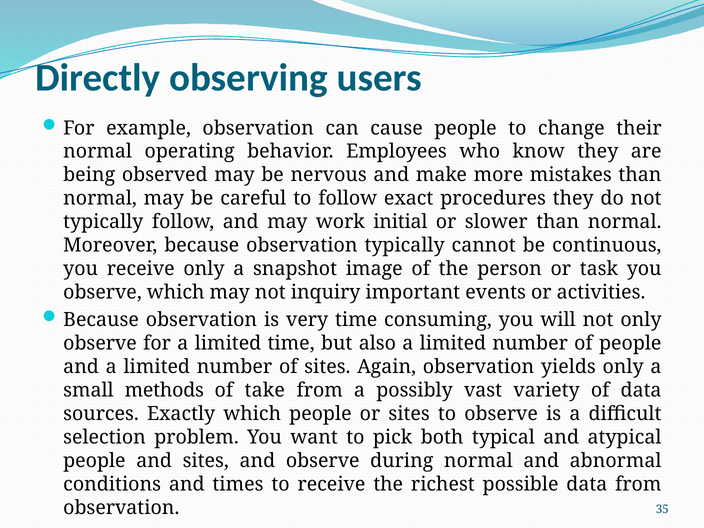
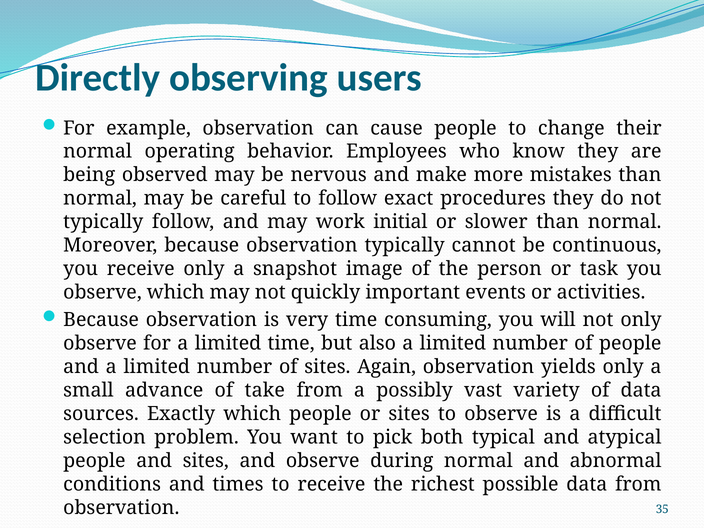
inquiry: inquiry -> quickly
methods: methods -> advance
